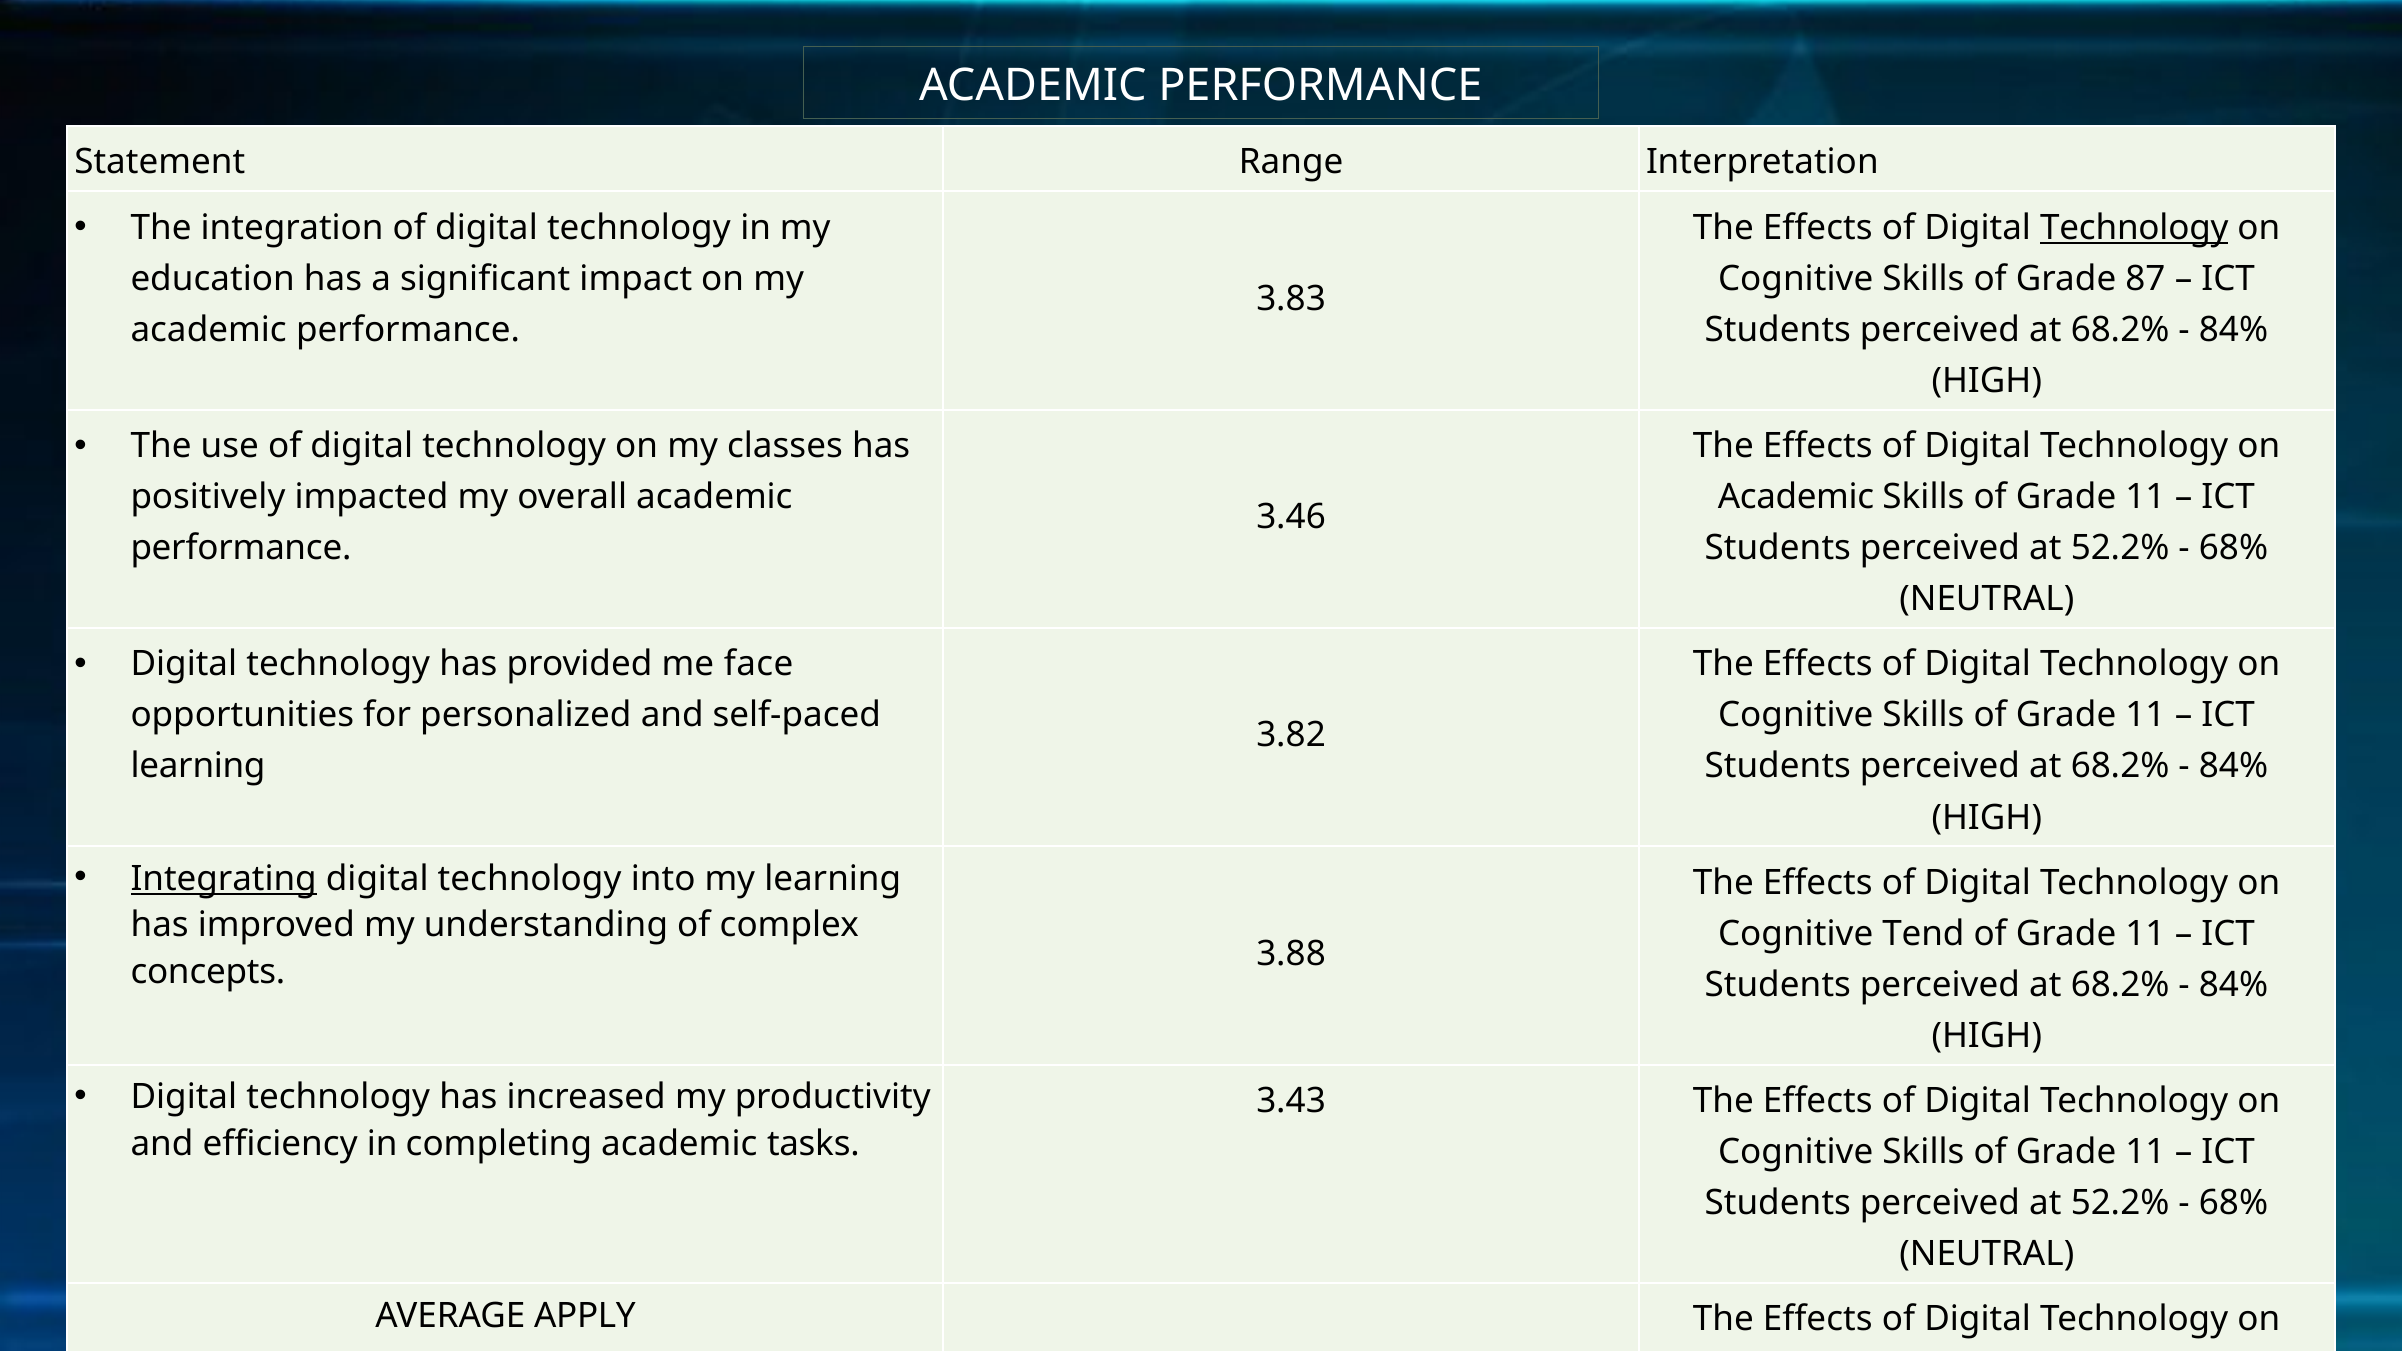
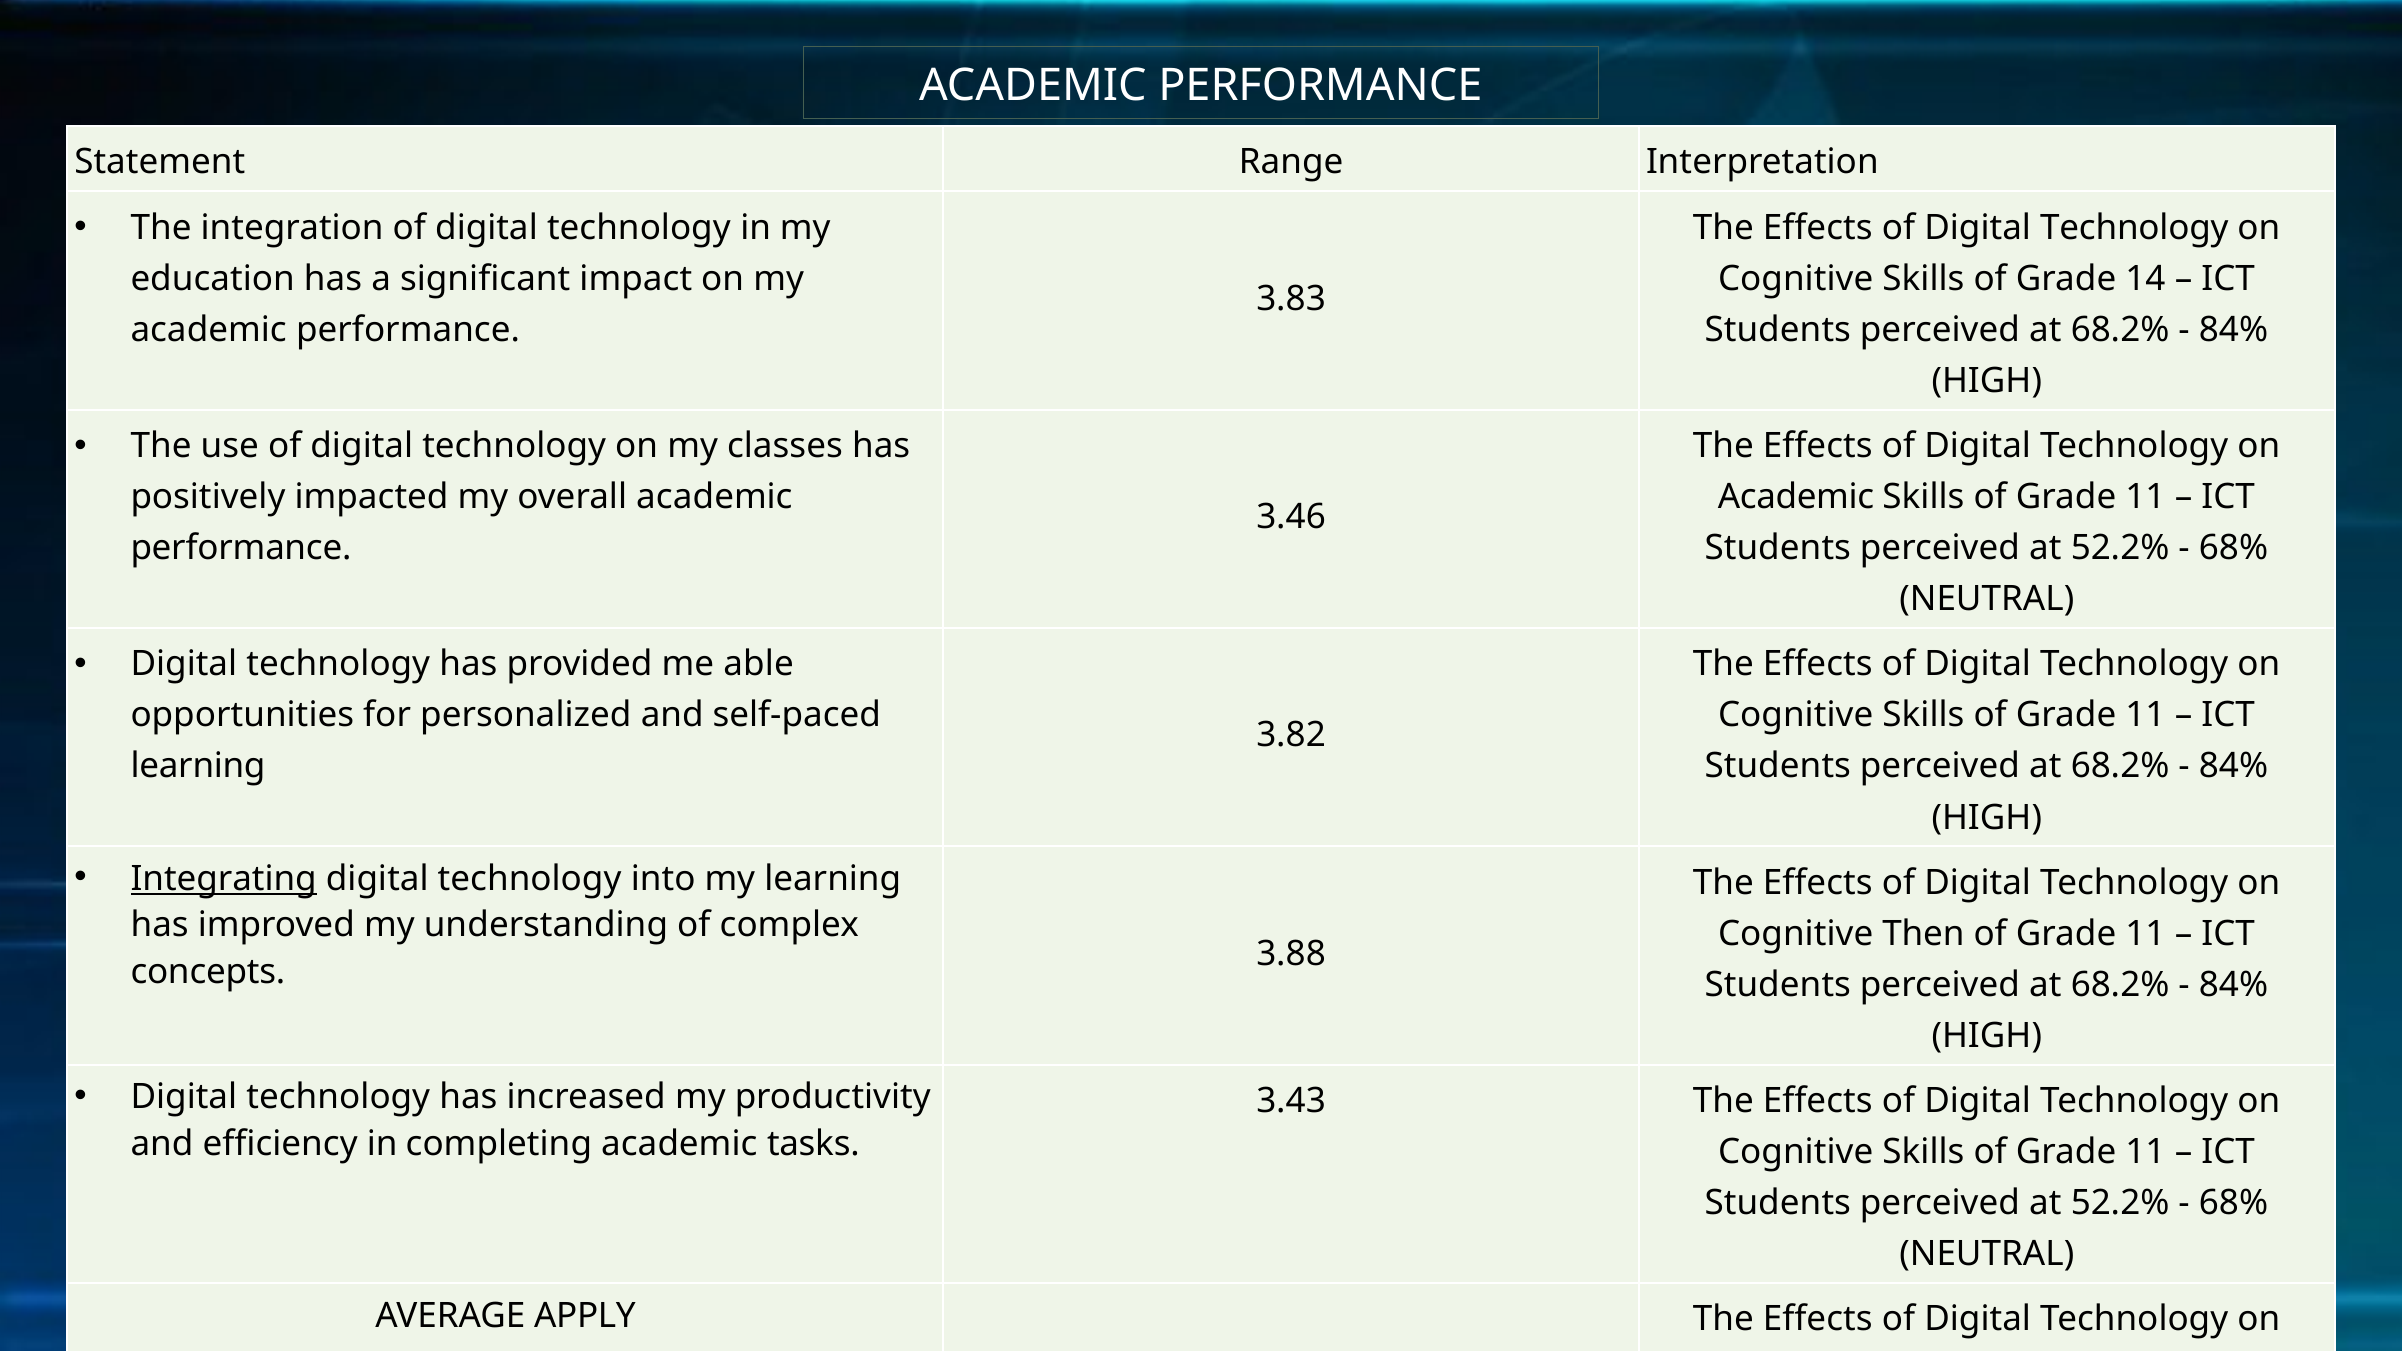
Technology at (2134, 228) underline: present -> none
87: 87 -> 14
face: face -> able
Tend: Tend -> Then
